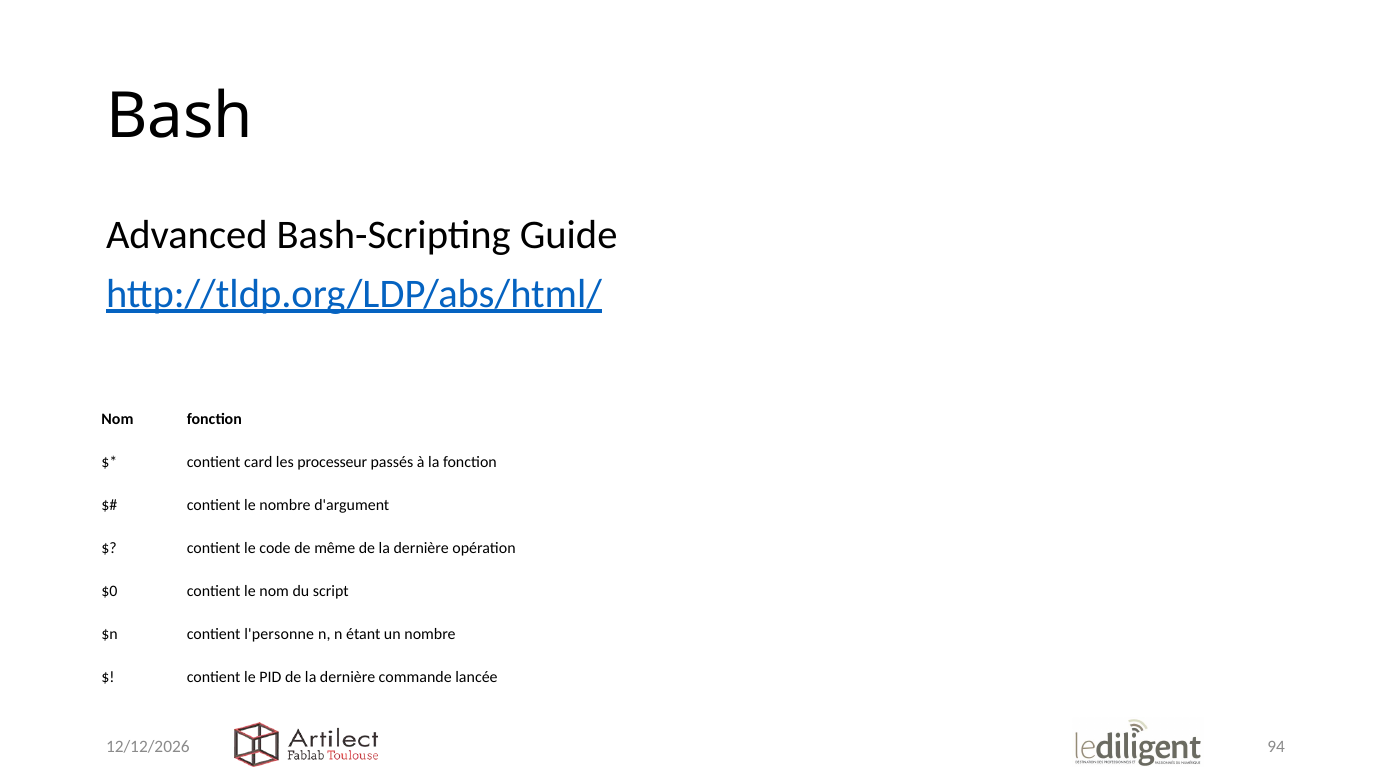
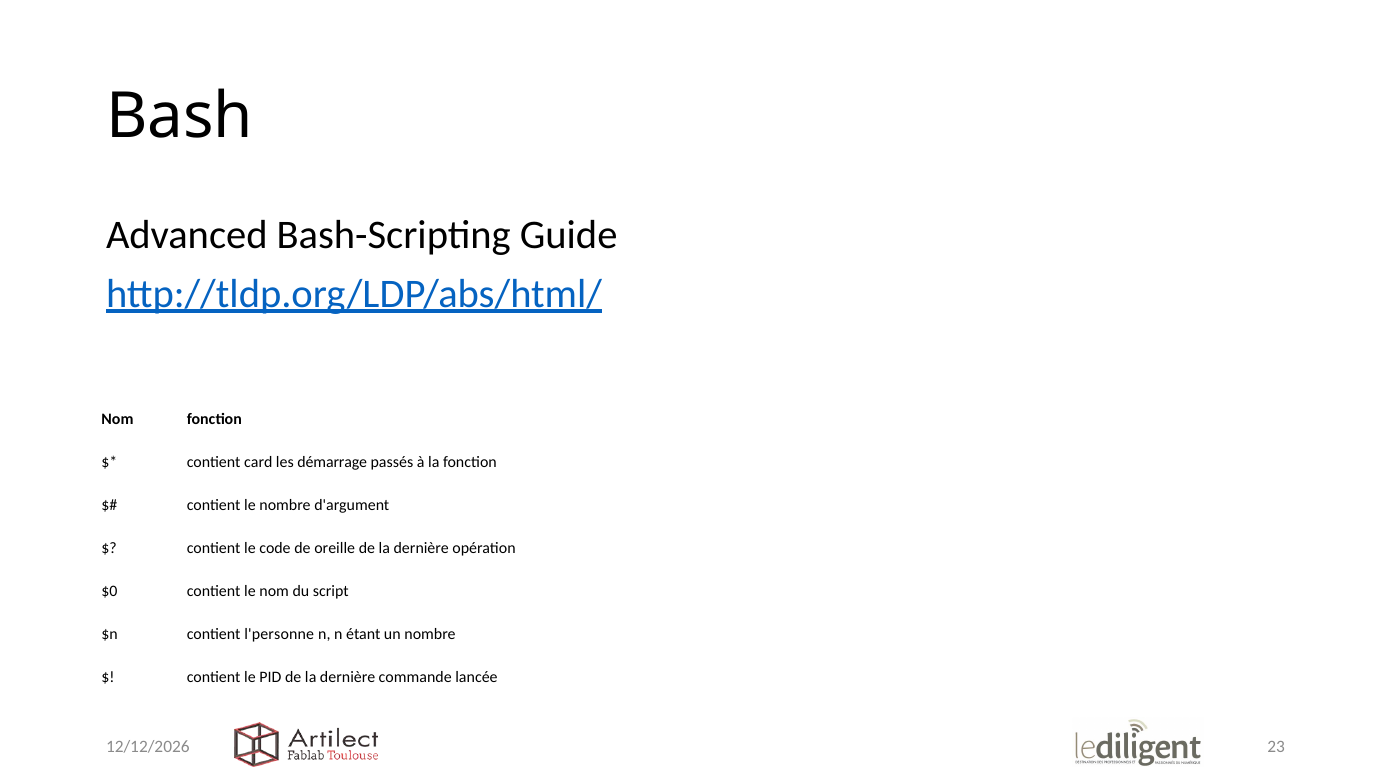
processeur: processeur -> démarrage
même: même -> oreille
94: 94 -> 23
